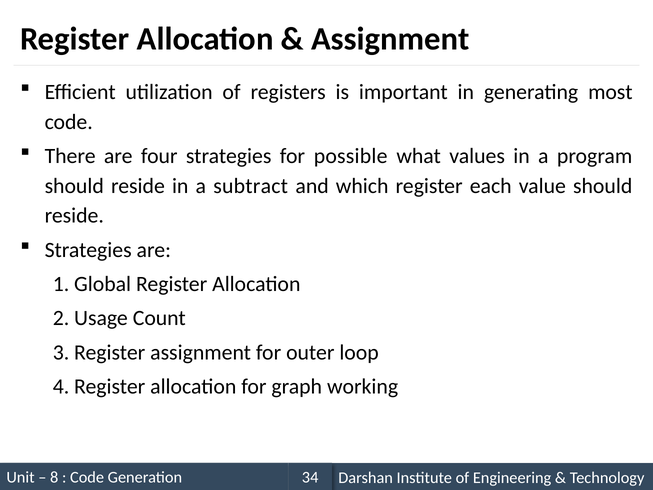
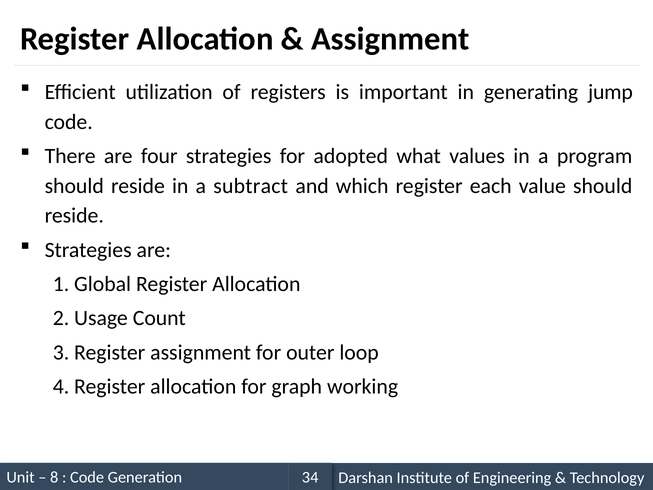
most: most -> jump
possible: possible -> adopted
